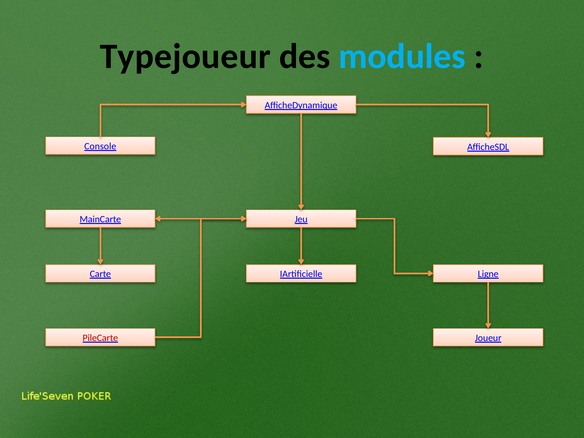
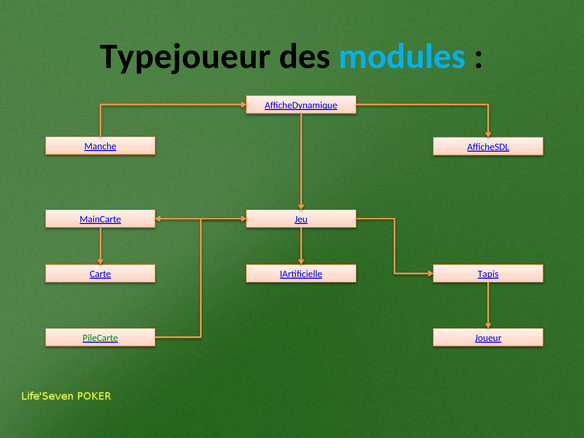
Console: Console -> Manche
Ligne: Ligne -> Tapis
PileCarte colour: red -> green
